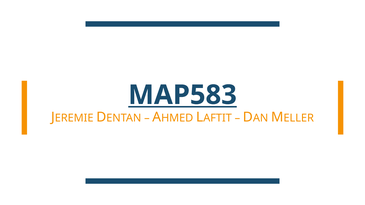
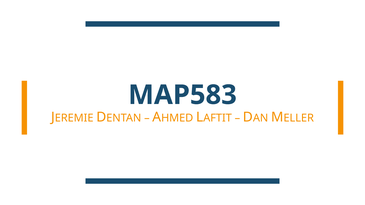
MAP583 underline: present -> none
